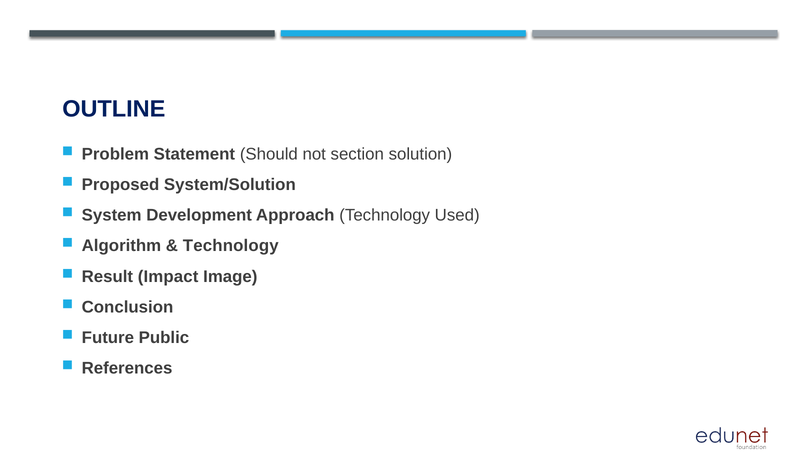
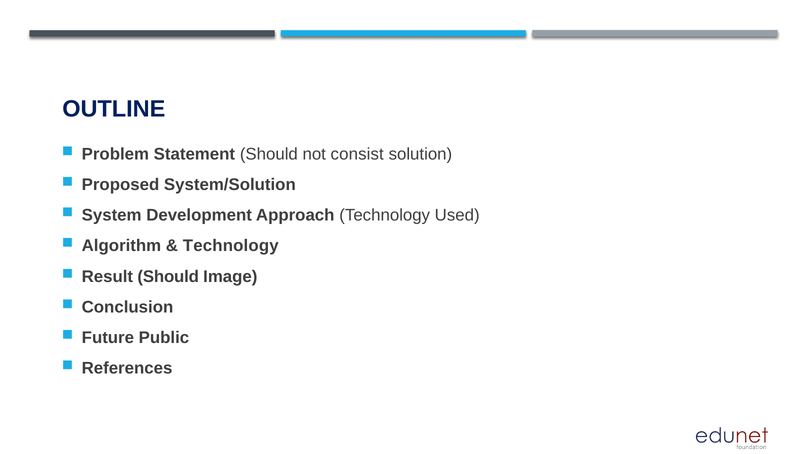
section: section -> consist
Result Impact: Impact -> Should
